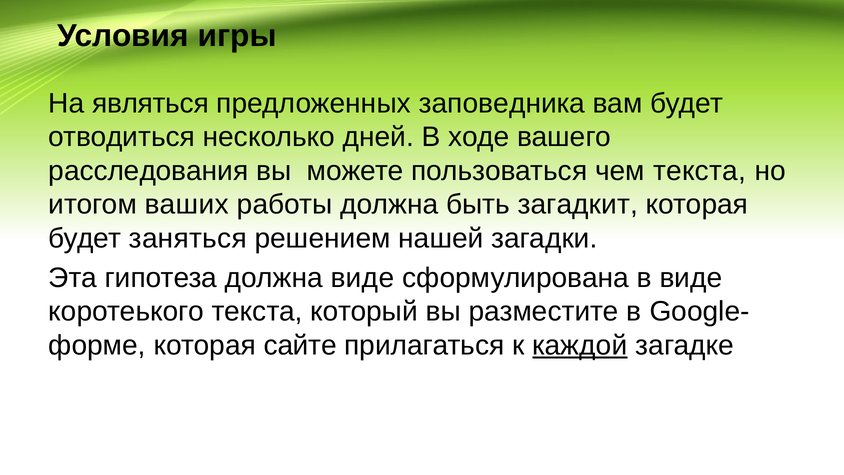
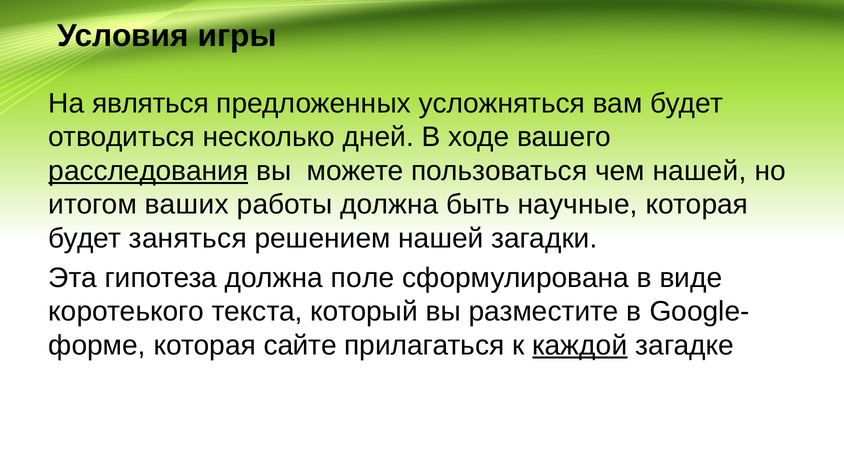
заповедника: заповедника -> усложняться
расследования underline: none -> present
чем текста: текста -> нашей
загадкит: загадкит -> научные
должна виде: виде -> поле
